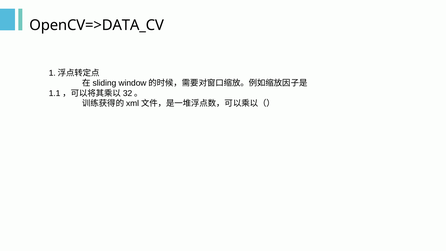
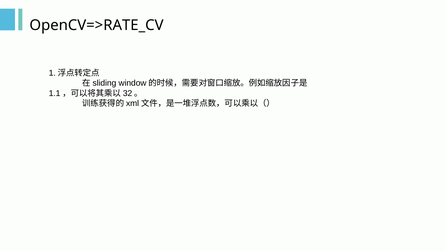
OpenCV=>DATA_CV: OpenCV=>DATA_CV -> OpenCV=>RATE_CV
